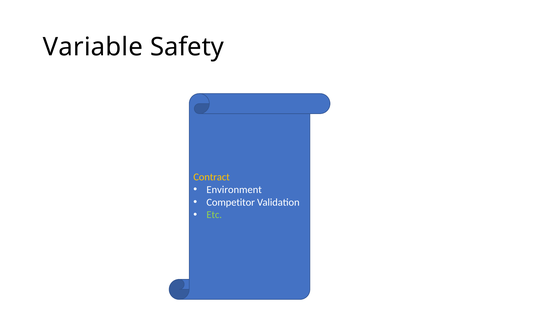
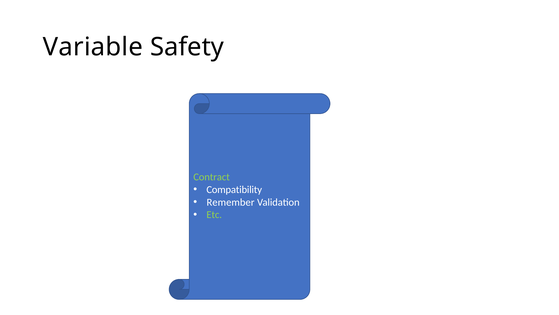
Contract colour: yellow -> light green
Environment: Environment -> Compatibility
Competitor: Competitor -> Remember
